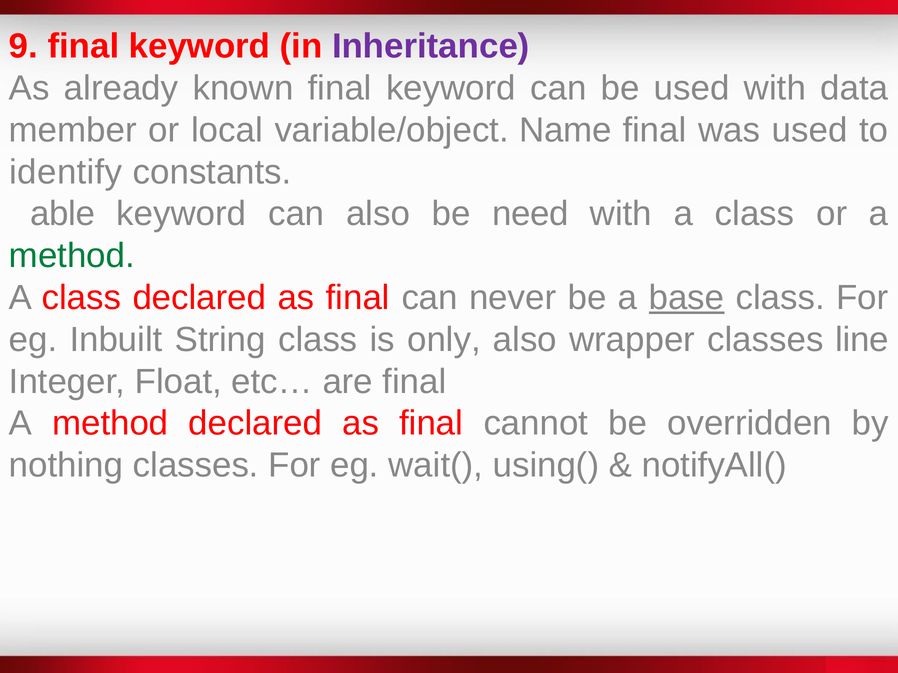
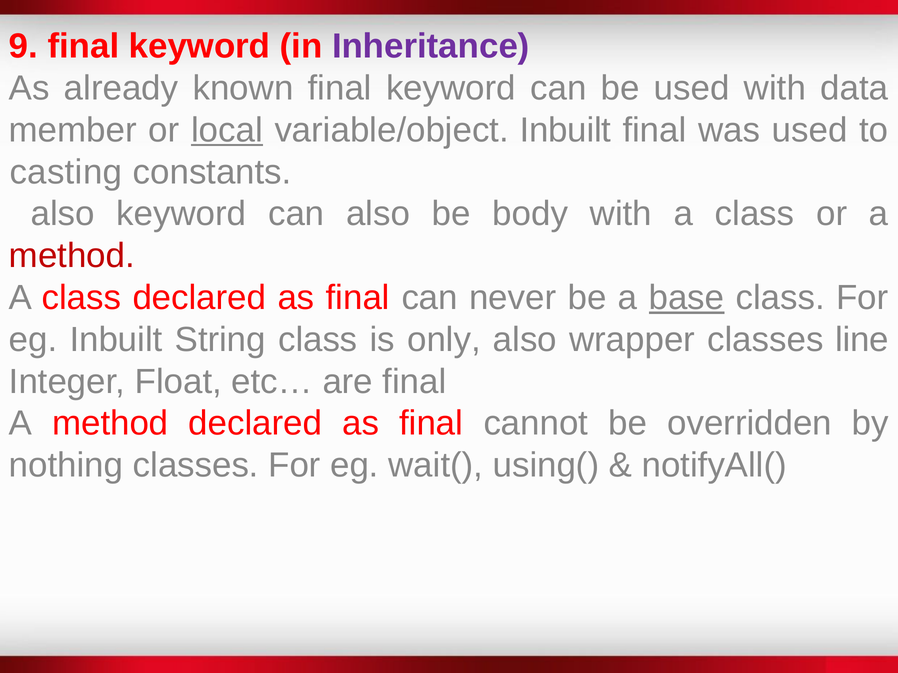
local underline: none -> present
variable/object Name: Name -> Inbuilt
identify: identify -> casting
able at (63, 214): able -> also
need: need -> body
method at (72, 256) colour: green -> red
